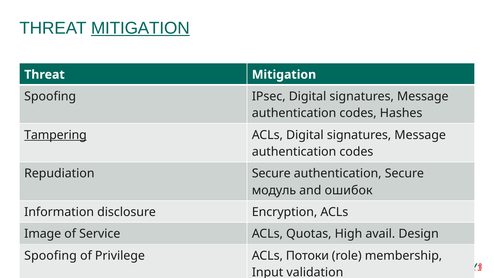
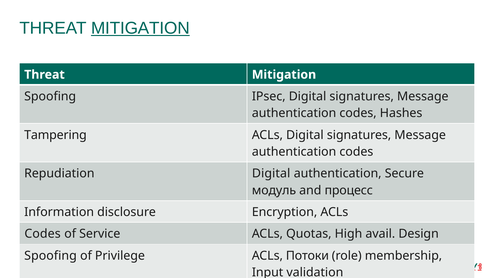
Tampering underline: present -> none
Repudiation Secure: Secure -> Digital
ошибок: ошибок -> процесс
Image at (43, 234): Image -> Codes
